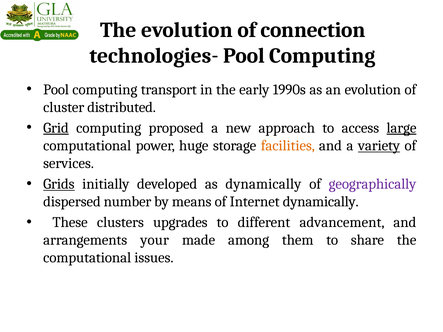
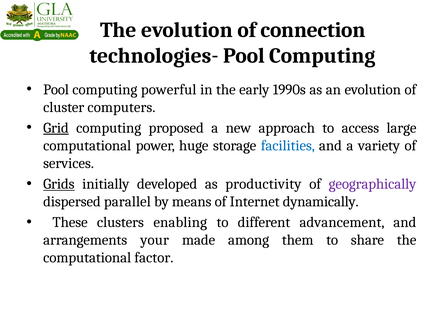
transport: transport -> powerful
distributed: distributed -> computers
large underline: present -> none
facilities colour: orange -> blue
variety underline: present -> none
as dynamically: dynamically -> productivity
number: number -> parallel
upgrades: upgrades -> enabling
issues: issues -> factor
